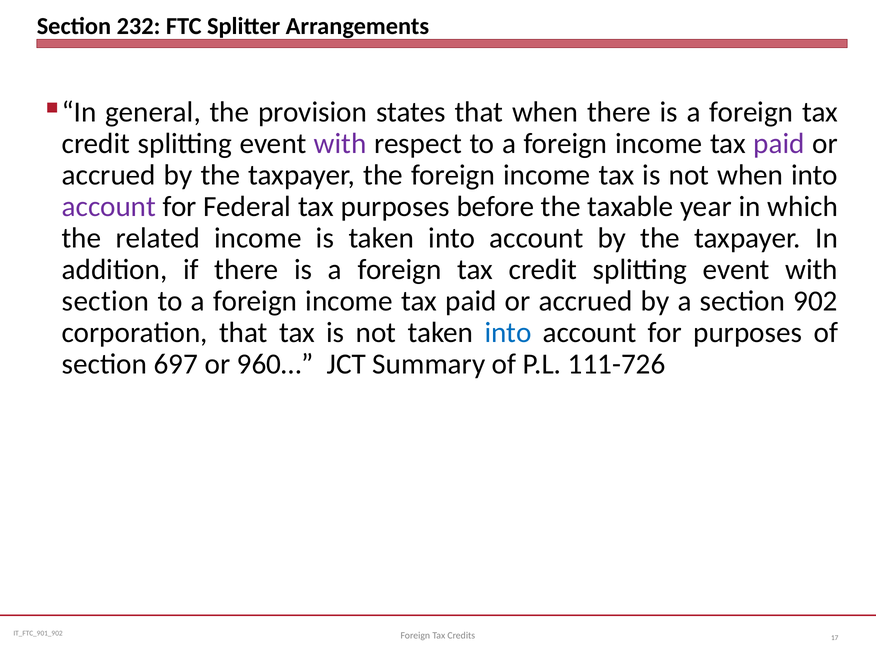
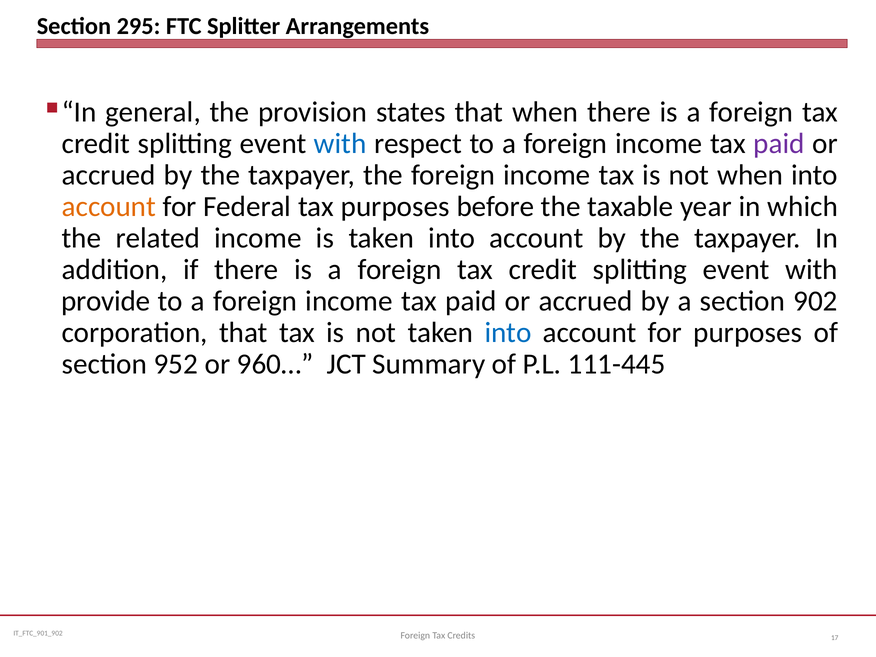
232: 232 -> 295
with at (340, 143) colour: purple -> blue
account at (109, 206) colour: purple -> orange
section at (105, 301): section -> provide
697: 697 -> 952
111-726: 111-726 -> 111-445
